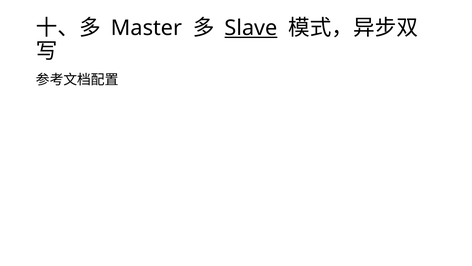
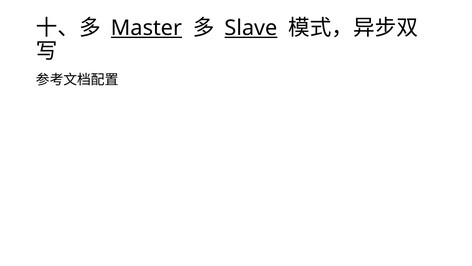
Master underline: none -> present
